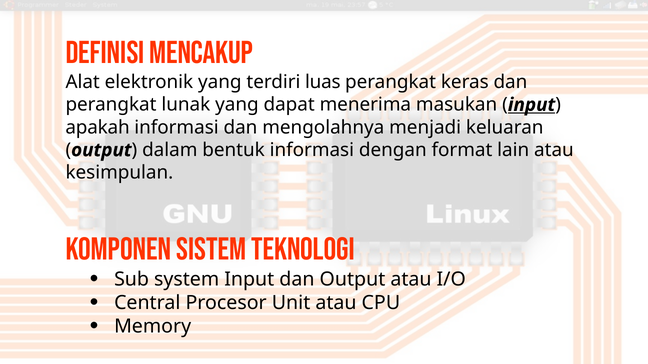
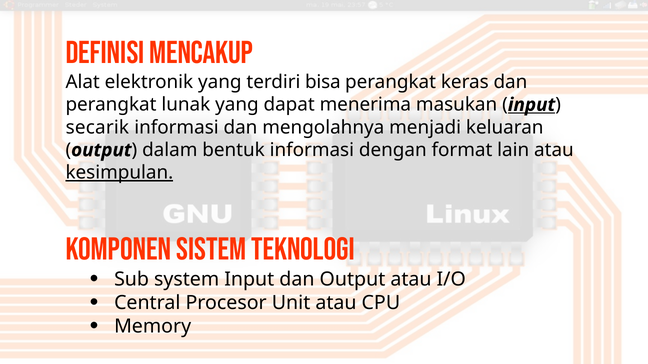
luas: luas -> bisa
apakah: apakah -> secarik
kesimpulan underline: none -> present
